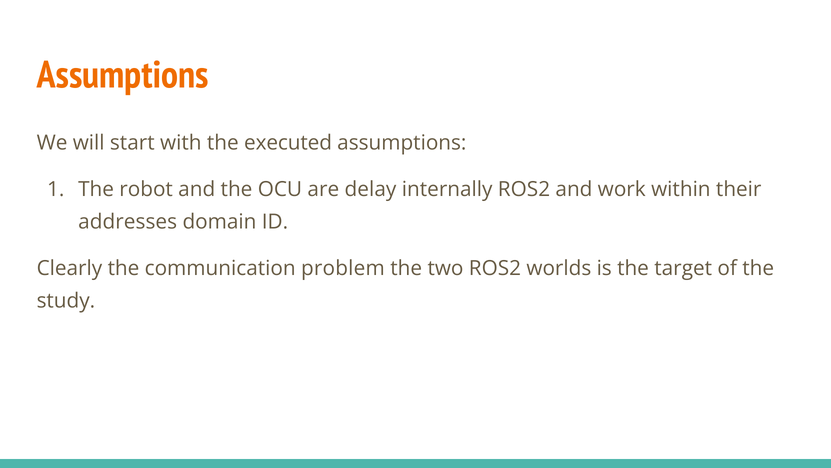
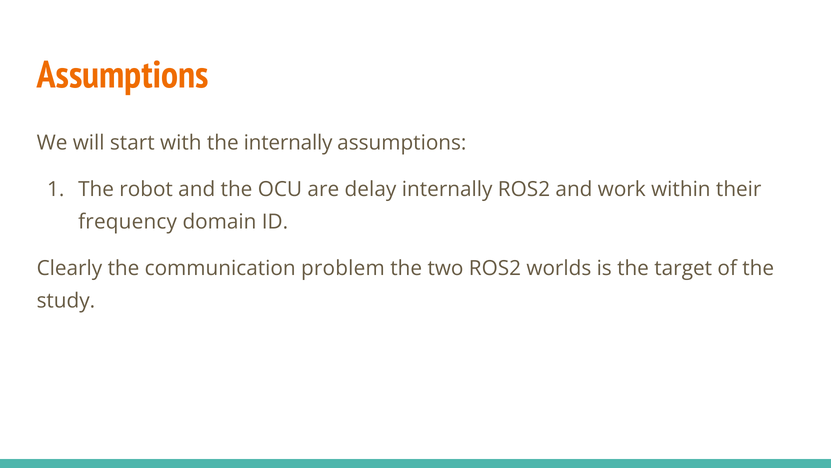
the executed: executed -> internally
addresses: addresses -> frequency
